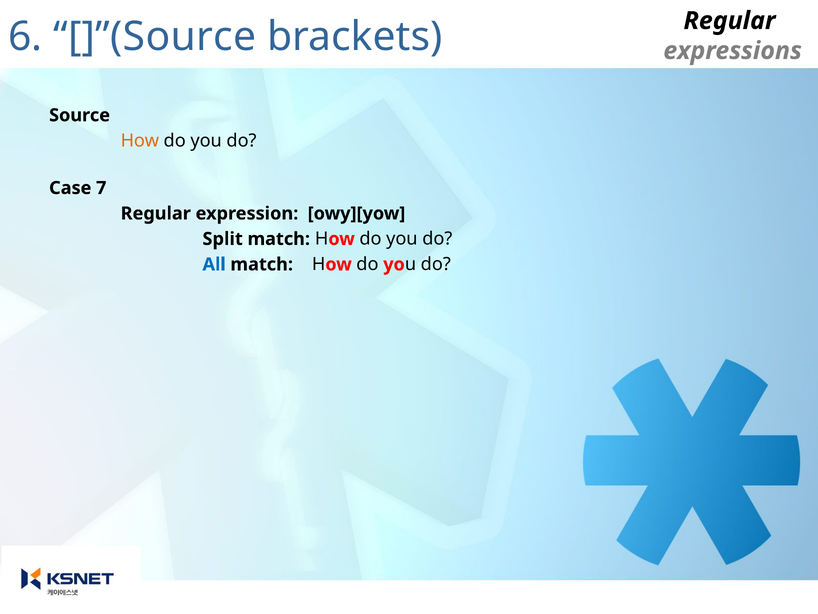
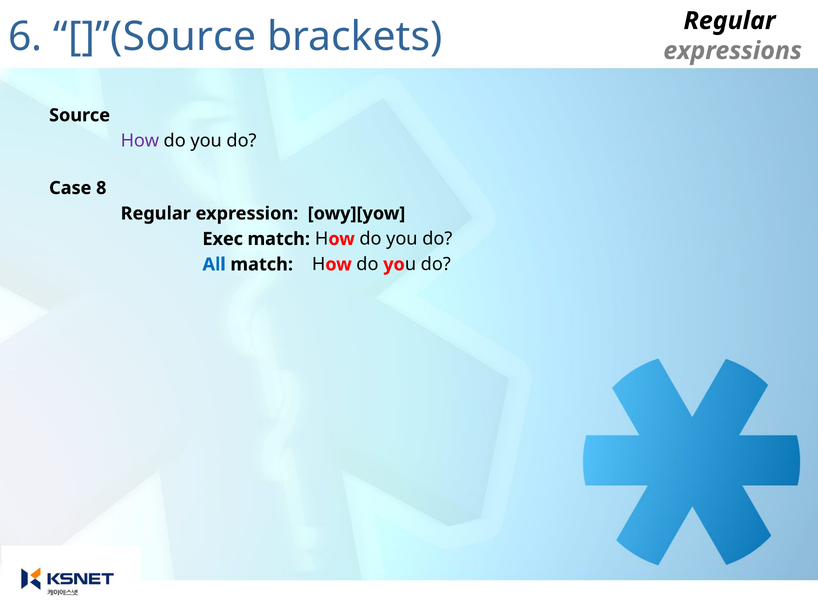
How at (140, 141) colour: orange -> purple
7: 7 -> 8
Split: Split -> Exec
